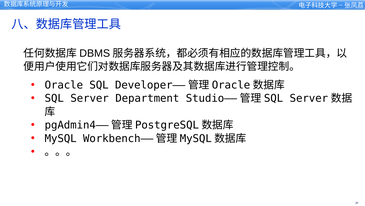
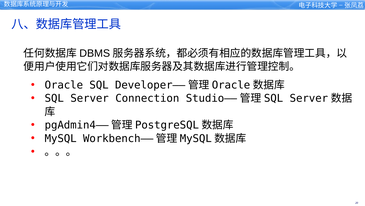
Department: Department -> Connection
